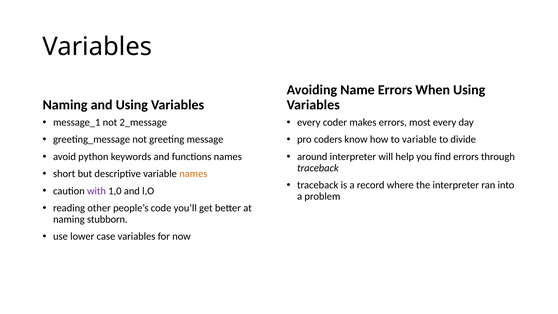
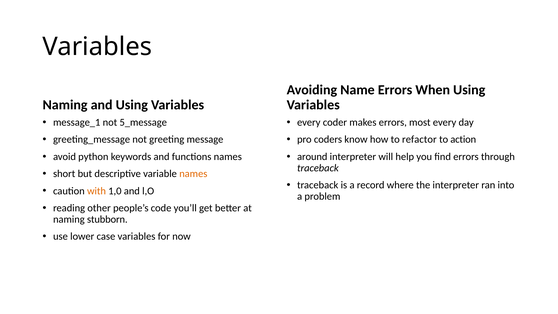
2_message: 2_message -> 5_message
to variable: variable -> refactor
divide: divide -> action
with colour: purple -> orange
